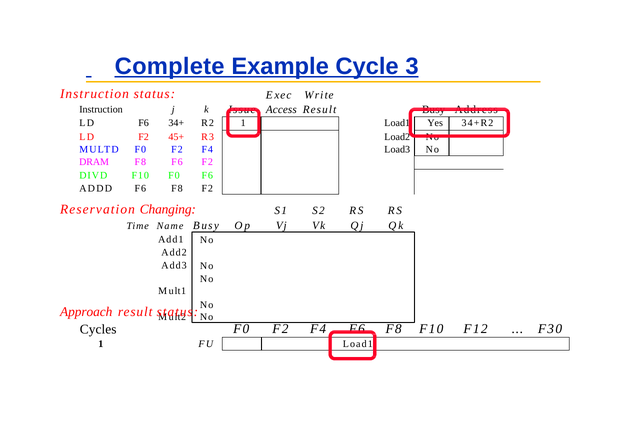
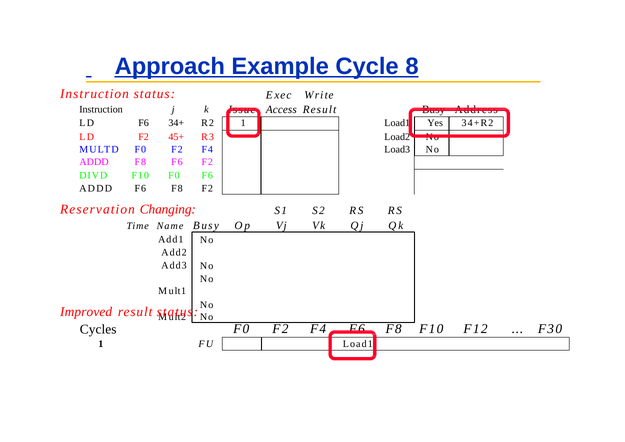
Complete: Complete -> Approach
3: 3 -> 8
DRAM at (94, 162): DRAM -> ADDD
Approach: Approach -> Improved
